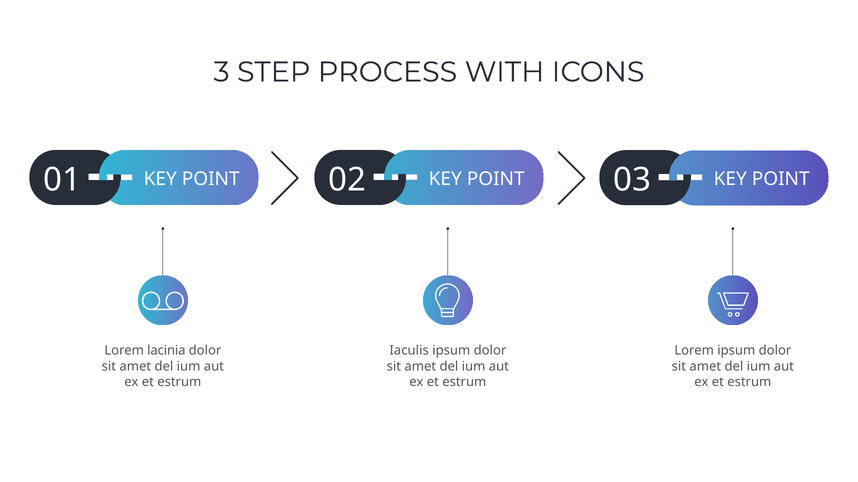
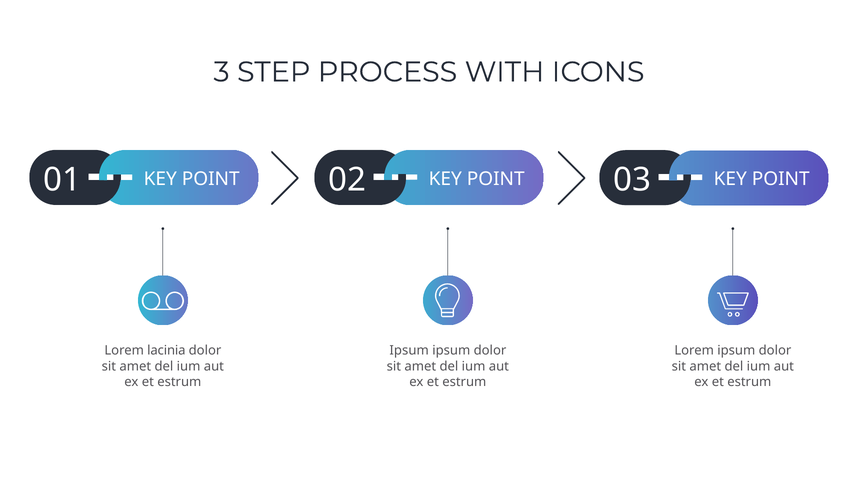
Iaculis at (409, 351): Iaculis -> Ipsum
